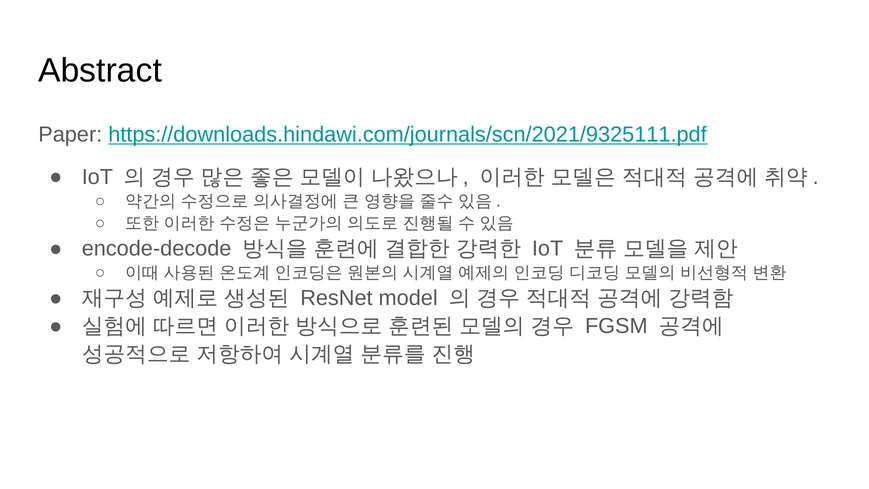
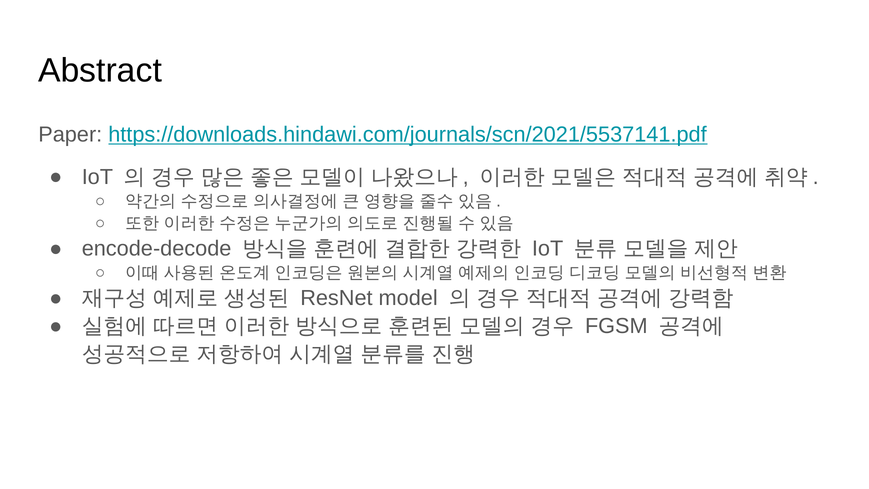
https://downloads.hindawi.com/journals/scn/2021/9325111.pdf: https://downloads.hindawi.com/journals/scn/2021/9325111.pdf -> https://downloads.hindawi.com/journals/scn/2021/5537141.pdf
